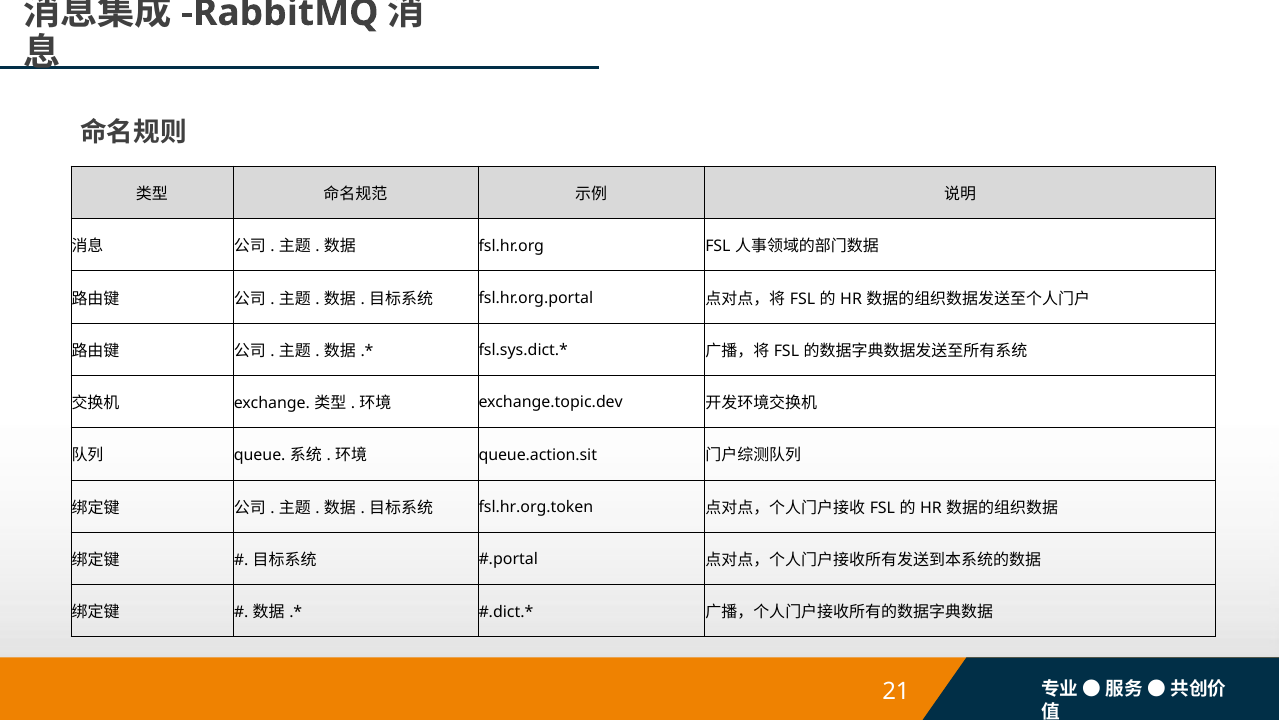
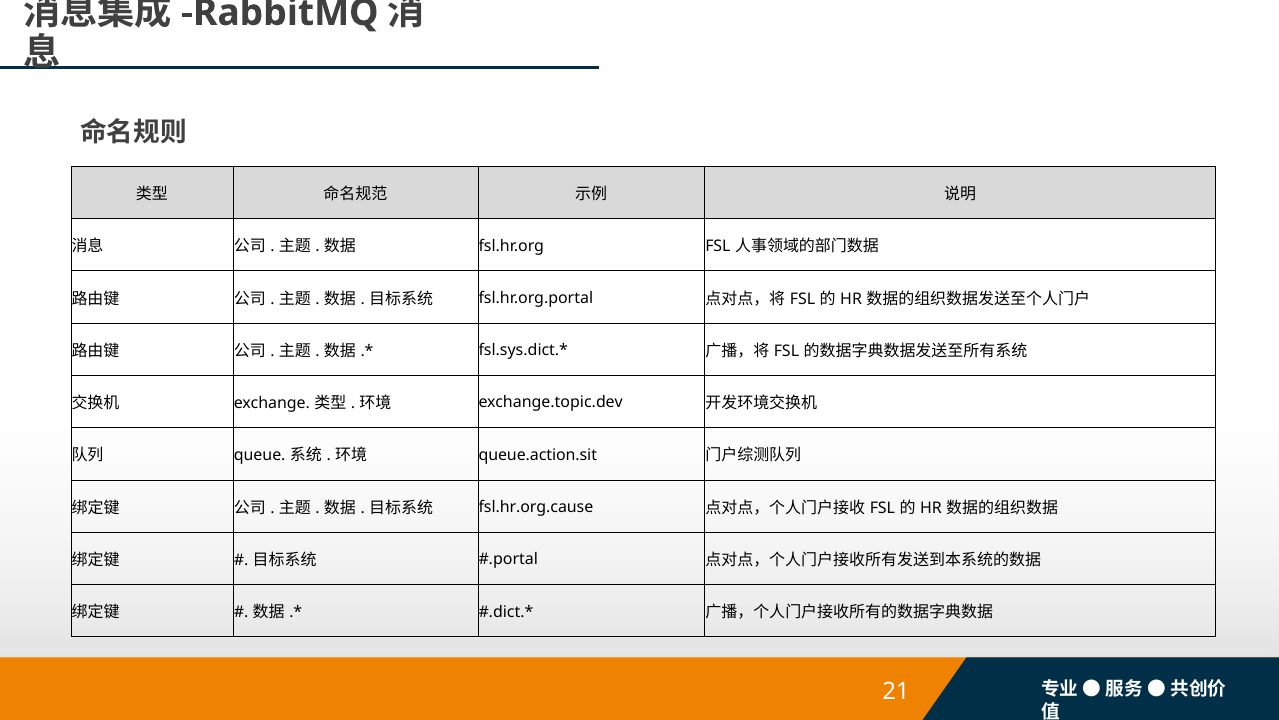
fsl.hr.org.token: fsl.hr.org.token -> fsl.hr.org.cause
